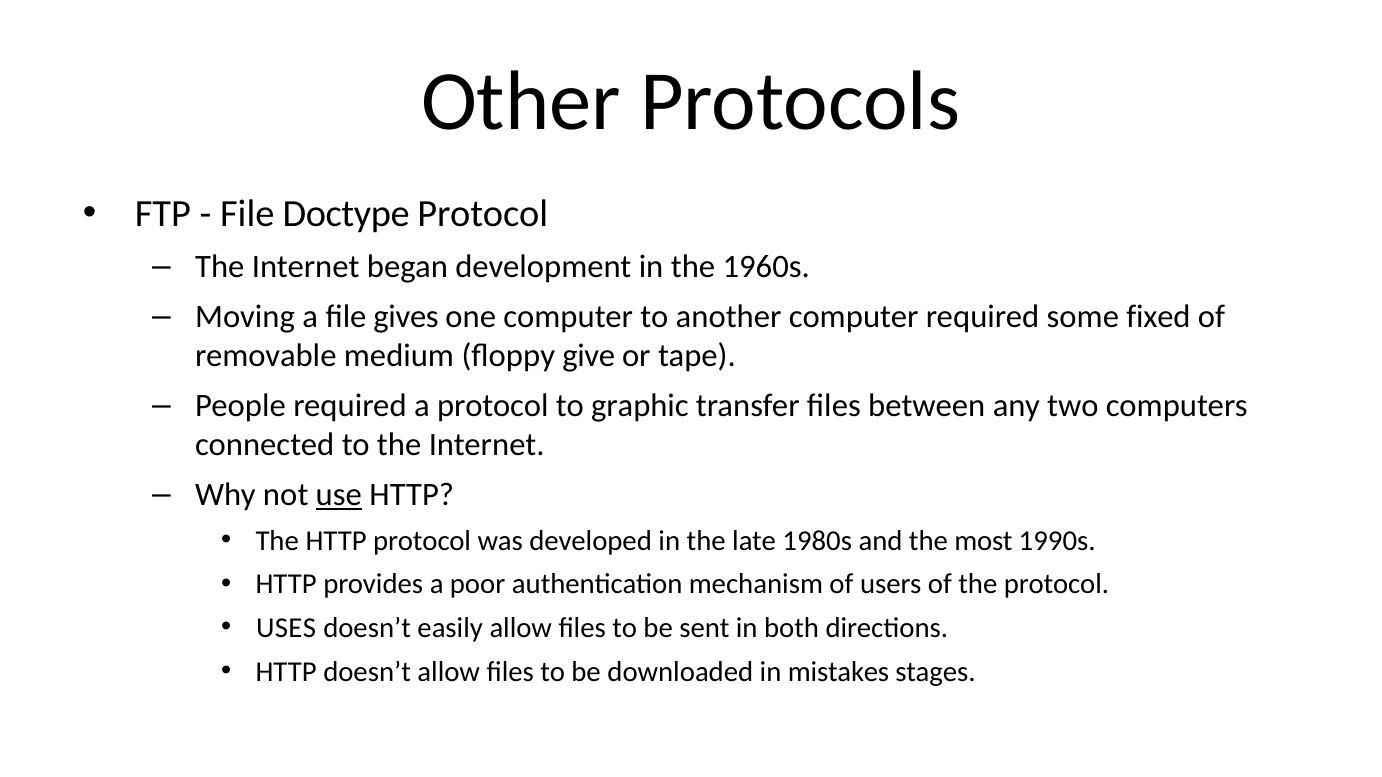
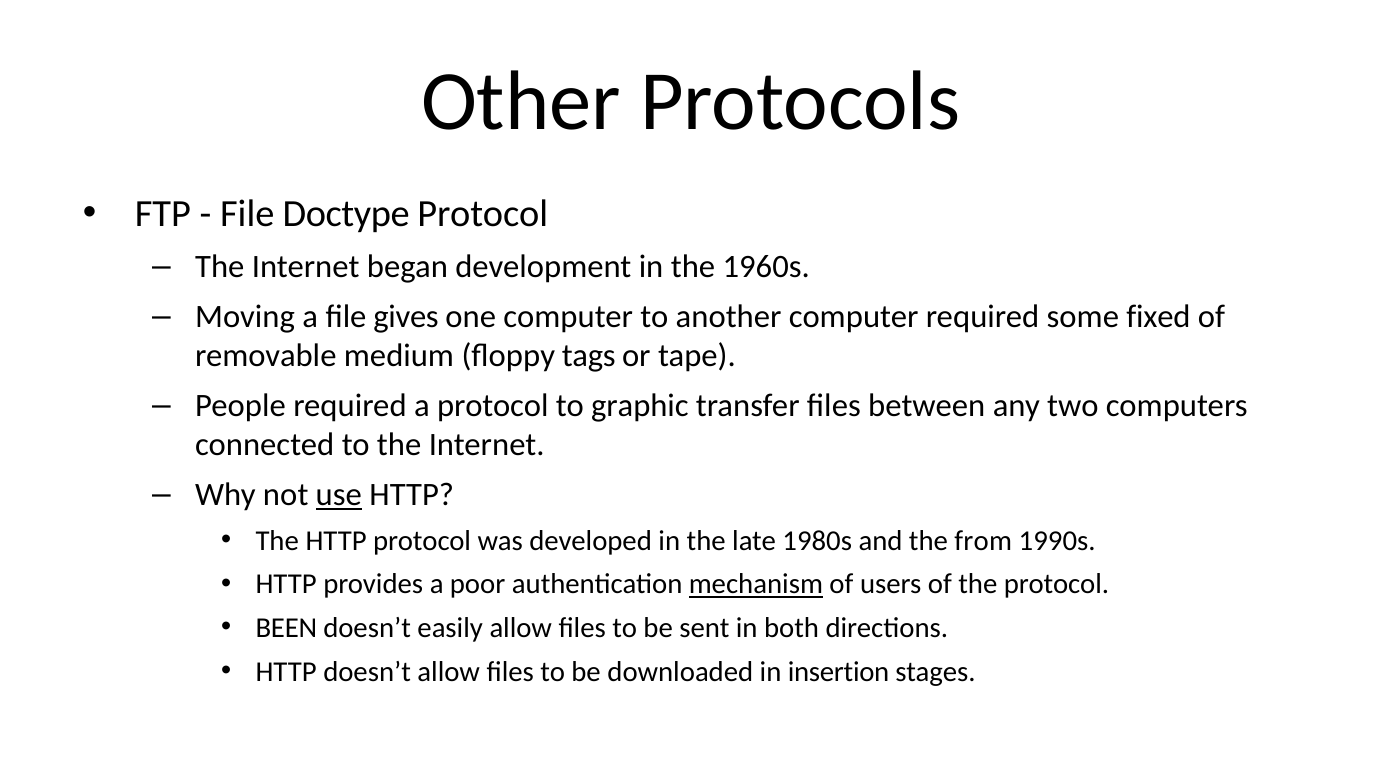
give: give -> tags
most: most -> from
mechanism underline: none -> present
USES: USES -> BEEN
mistakes: mistakes -> insertion
